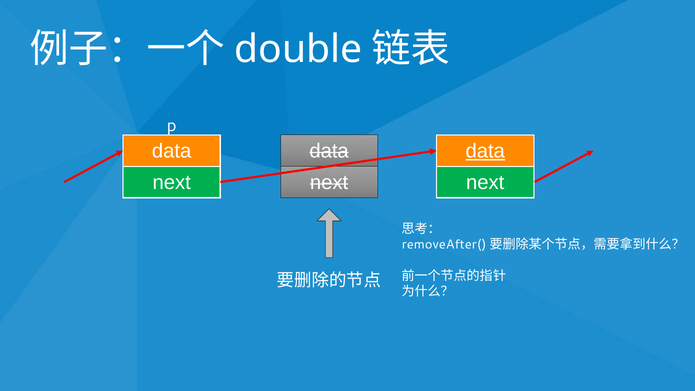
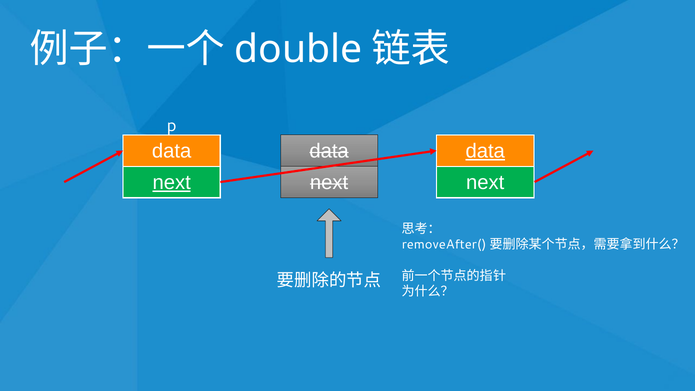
next at (172, 182) underline: none -> present
